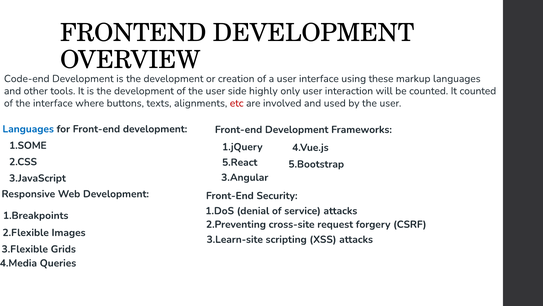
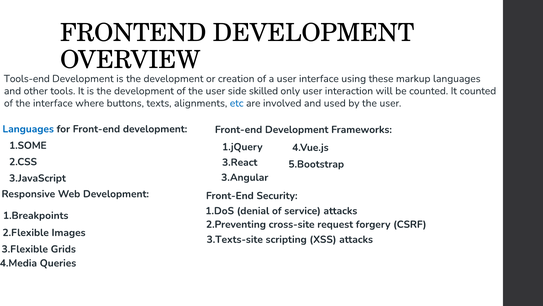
Code-end: Code-end -> Tools-end
highly: highly -> skilled
etc colour: red -> blue
5.React: 5.React -> 3.React
3.Learn-site: 3.Learn-site -> 3.Texts-site
